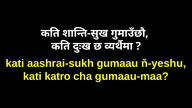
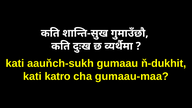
aashrai-sukh: aashrai-sukh -> aauňch-sukh
ň-yeshu: ň-yeshu -> ň-dukhit
